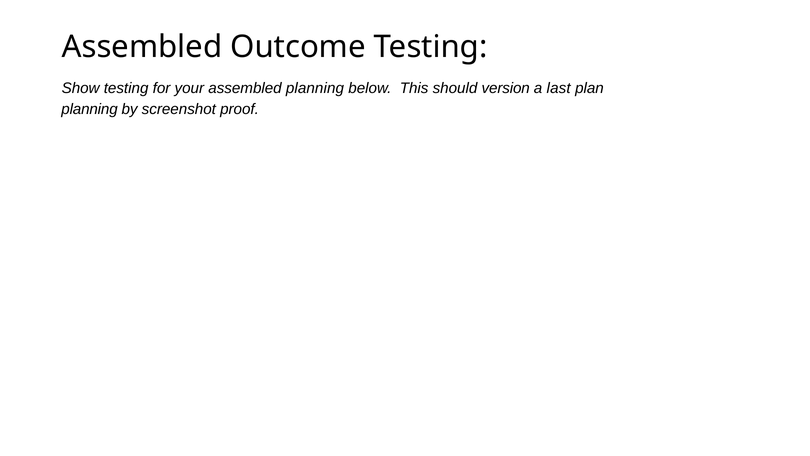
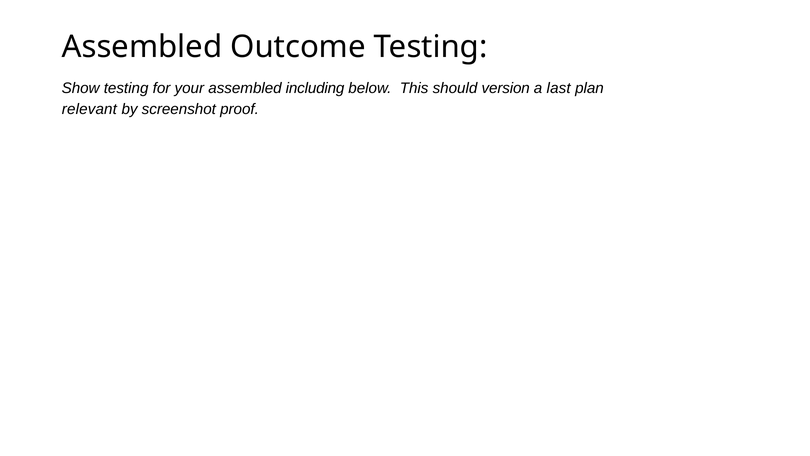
assembled planning: planning -> including
planning at (90, 109): planning -> relevant
